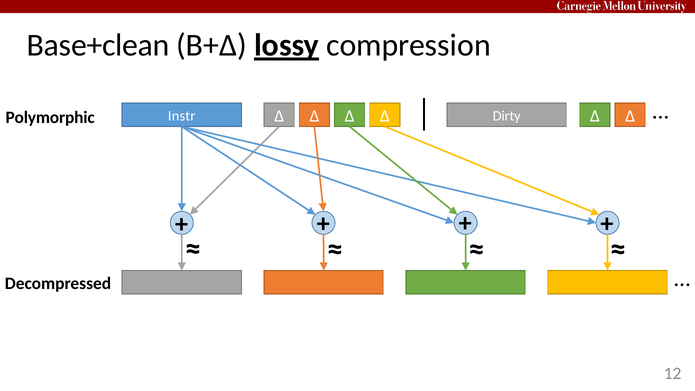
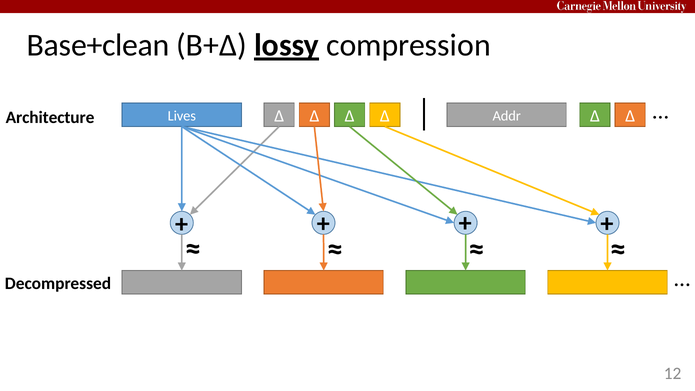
Instr: Instr -> Lives
Dirty: Dirty -> Addr
Polymorphic: Polymorphic -> Architecture
